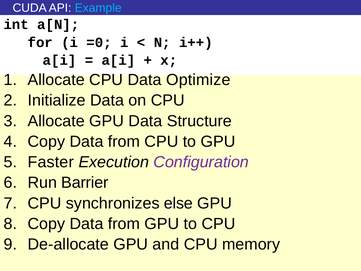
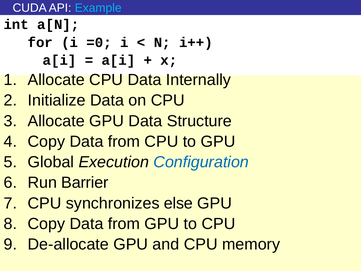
Optimize: Optimize -> Internally
Faster: Faster -> Global
Configuration colour: purple -> blue
